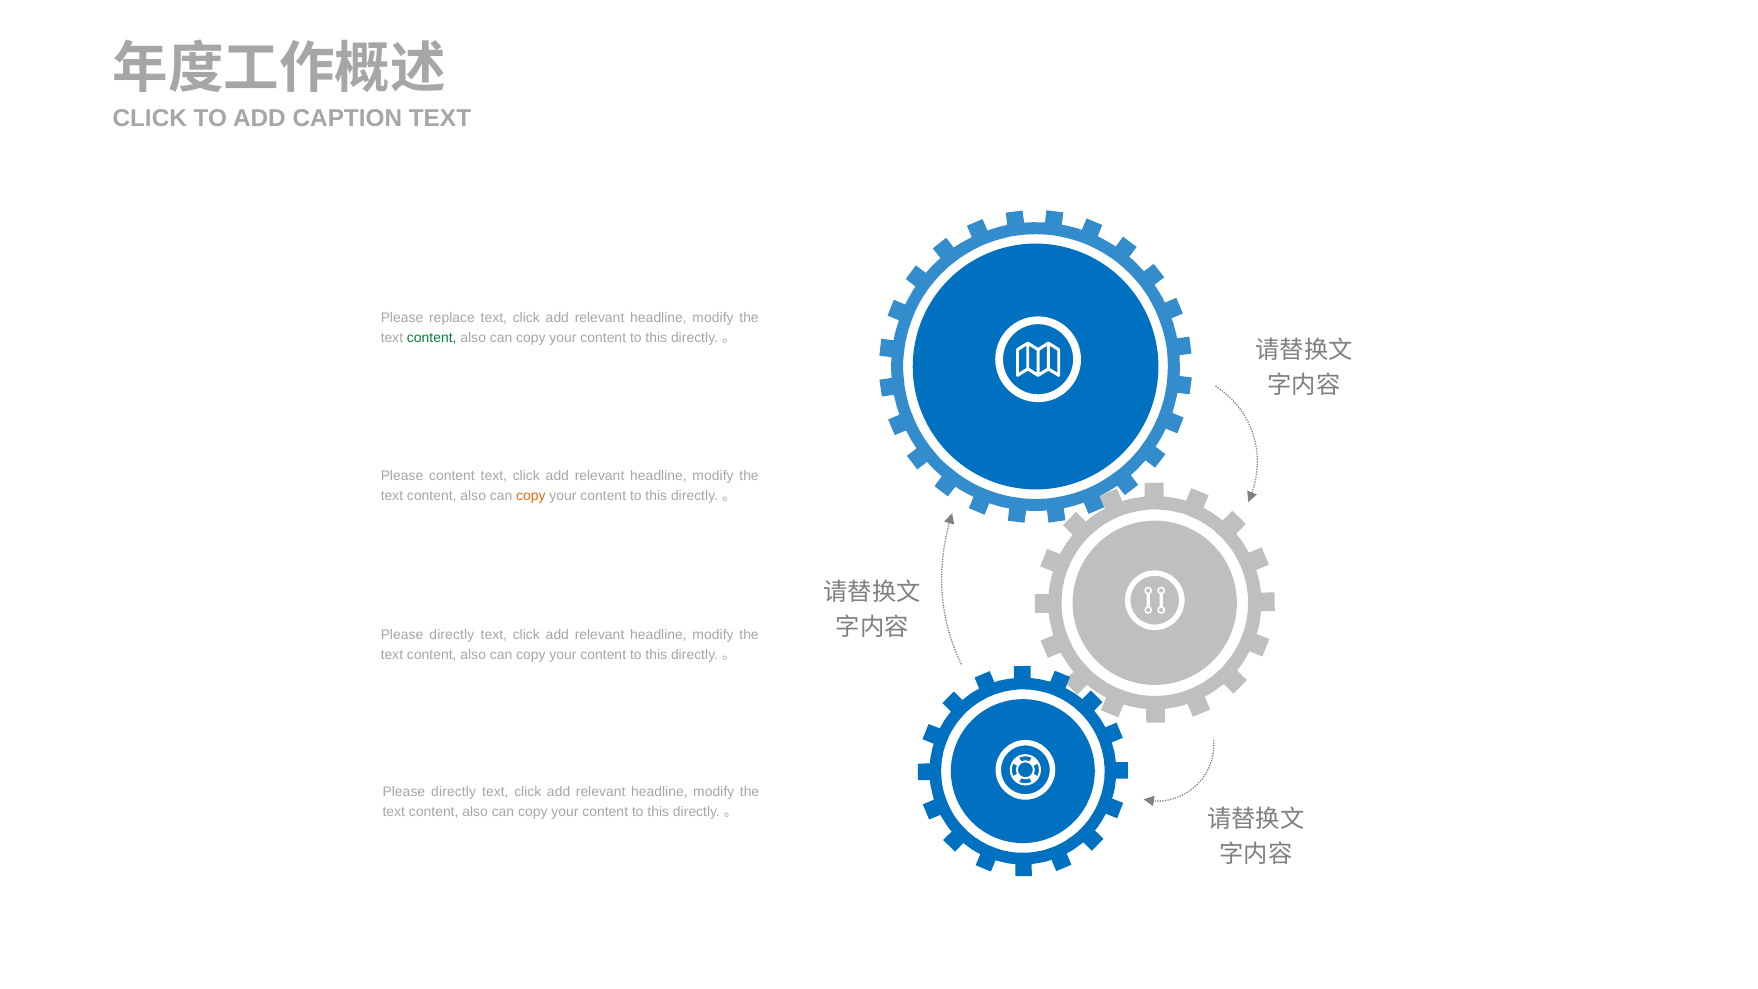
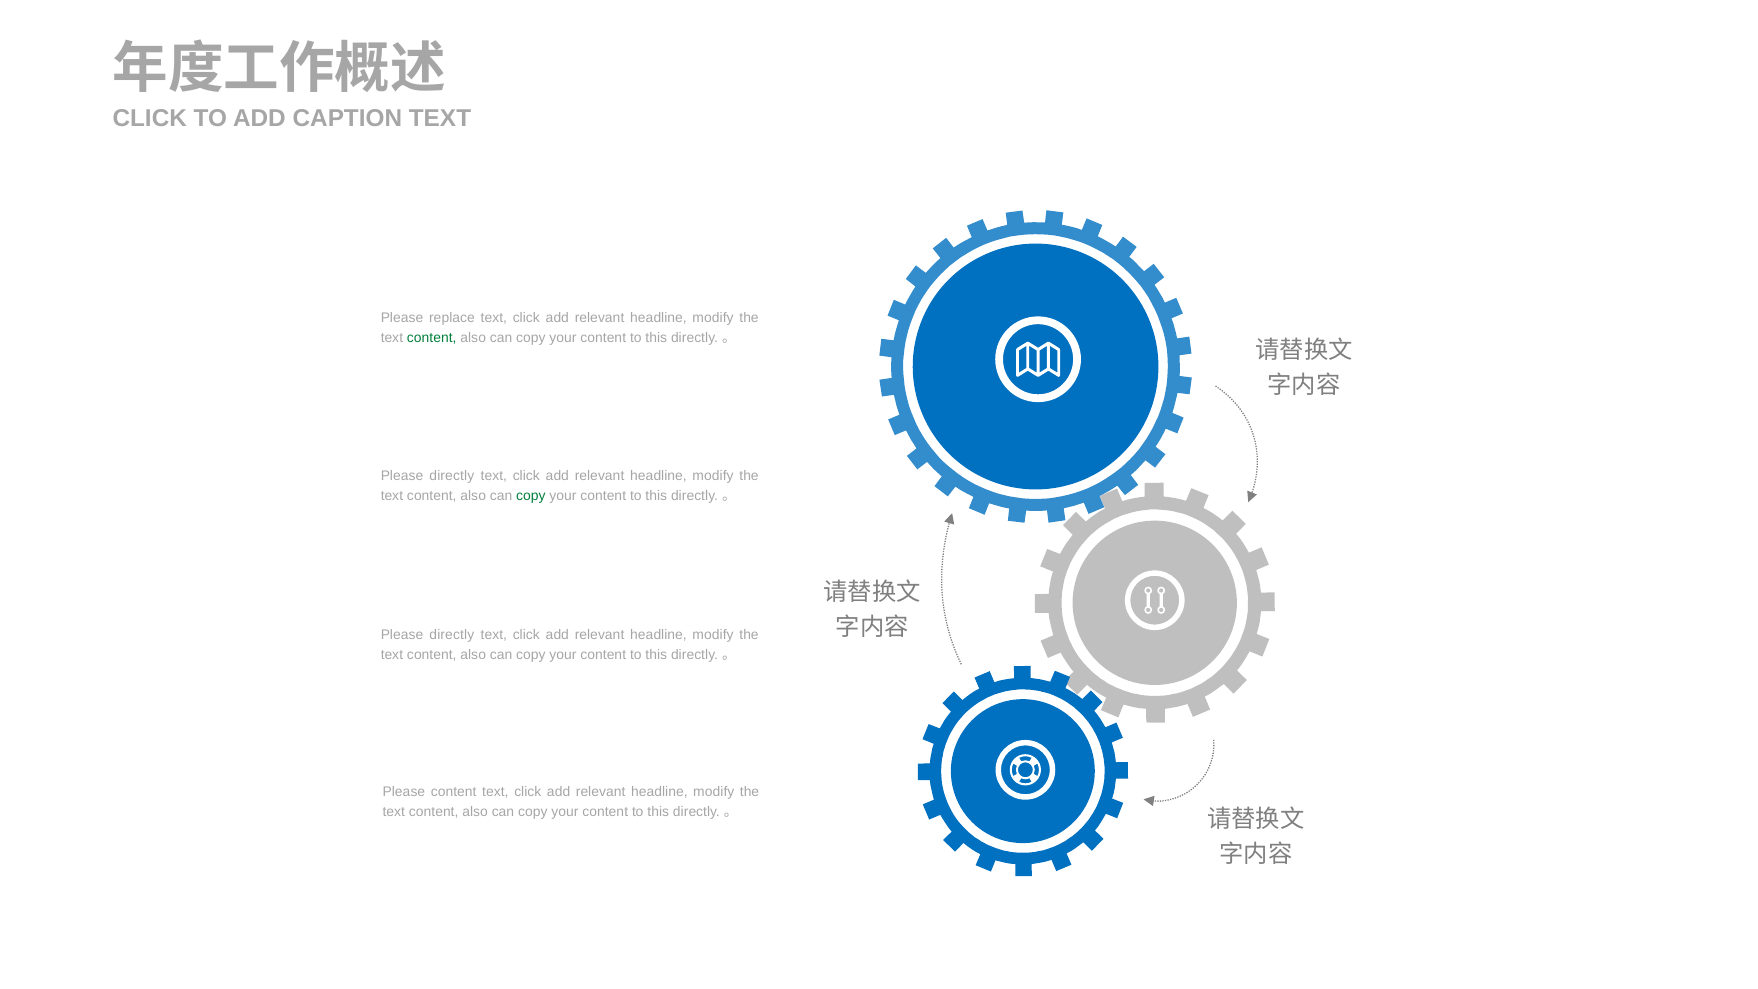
content at (452, 476): content -> directly
copy at (531, 496) colour: orange -> green
directly at (454, 792): directly -> content
